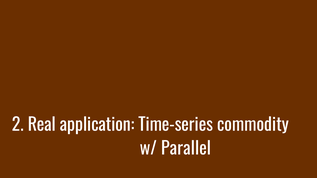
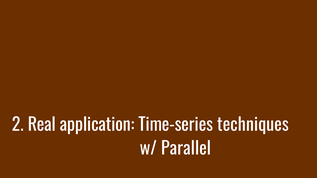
commodity: commodity -> techniques
